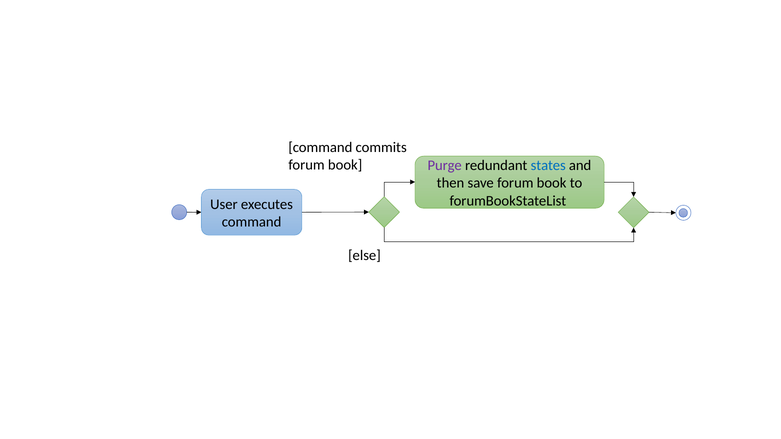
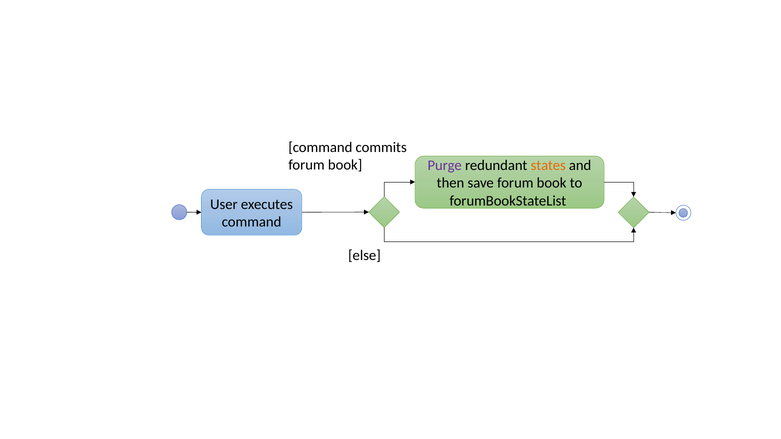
states colour: blue -> orange
